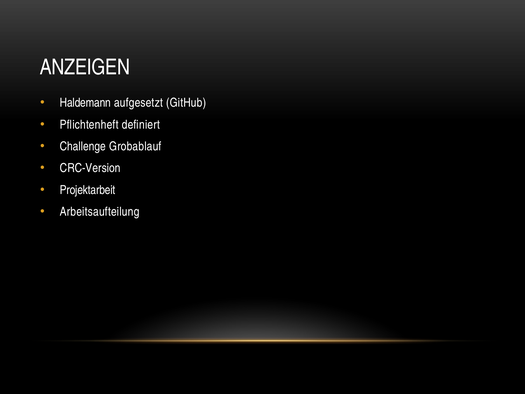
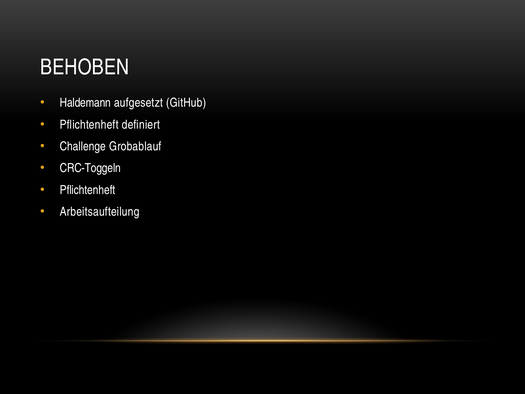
ANZEIGEN: ANZEIGEN -> BEHOBEN
CRC-Version: CRC-Version -> CRC-Toggeln
Projektarbeit at (88, 190): Projektarbeit -> Pflichtenheft
